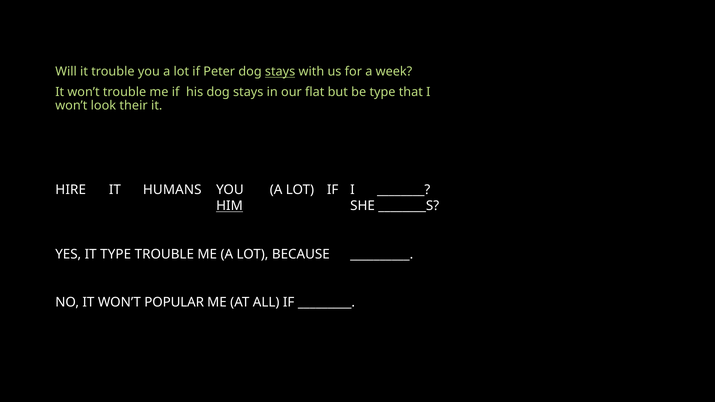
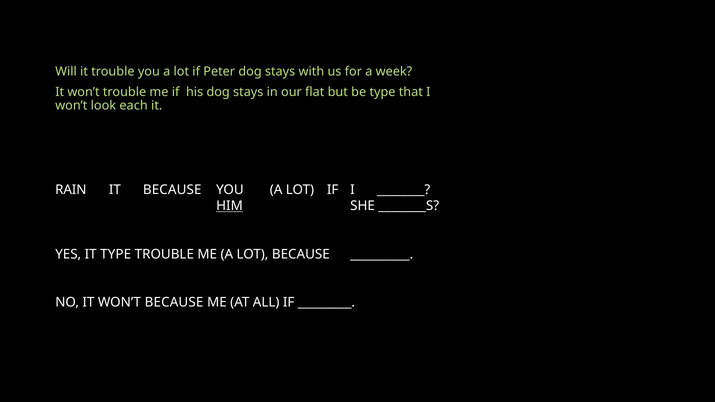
stays at (280, 72) underline: present -> none
their: their -> each
HIRE: HIRE -> RAIN
IT HUMANS: HUMANS -> BECAUSE
WON’T POPULAR: POPULAR -> BECAUSE
